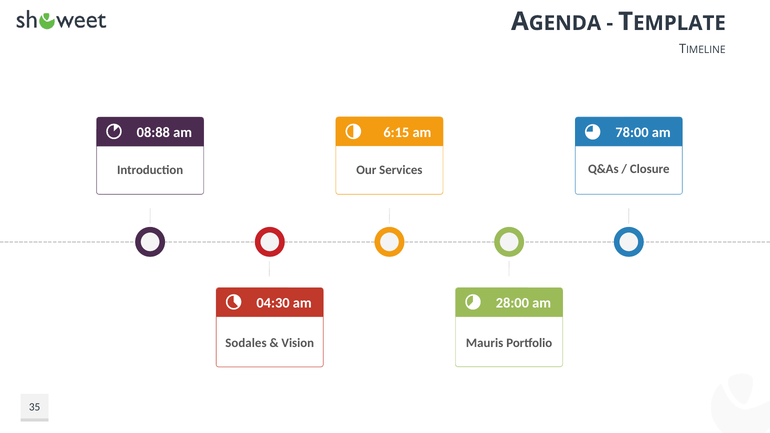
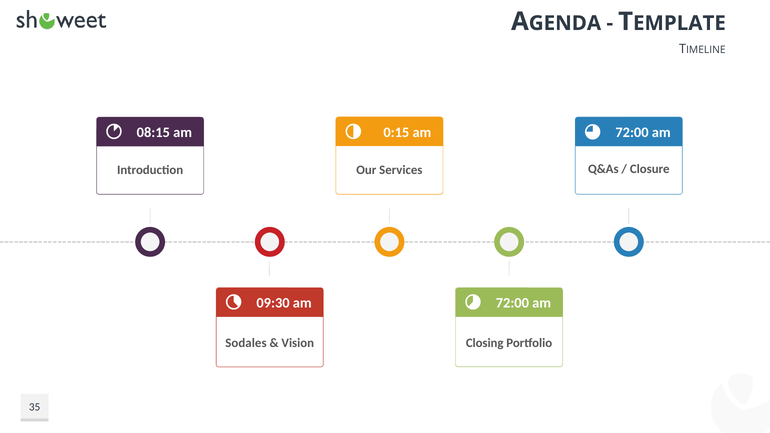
6:15: 6:15 -> 0:15
78:00 at (632, 133): 78:00 -> 72:00
08:88: 08:88 -> 08:15
04:30: 04:30 -> 09:30
28:00 at (512, 303): 28:00 -> 72:00
Mauris: Mauris -> Closing
